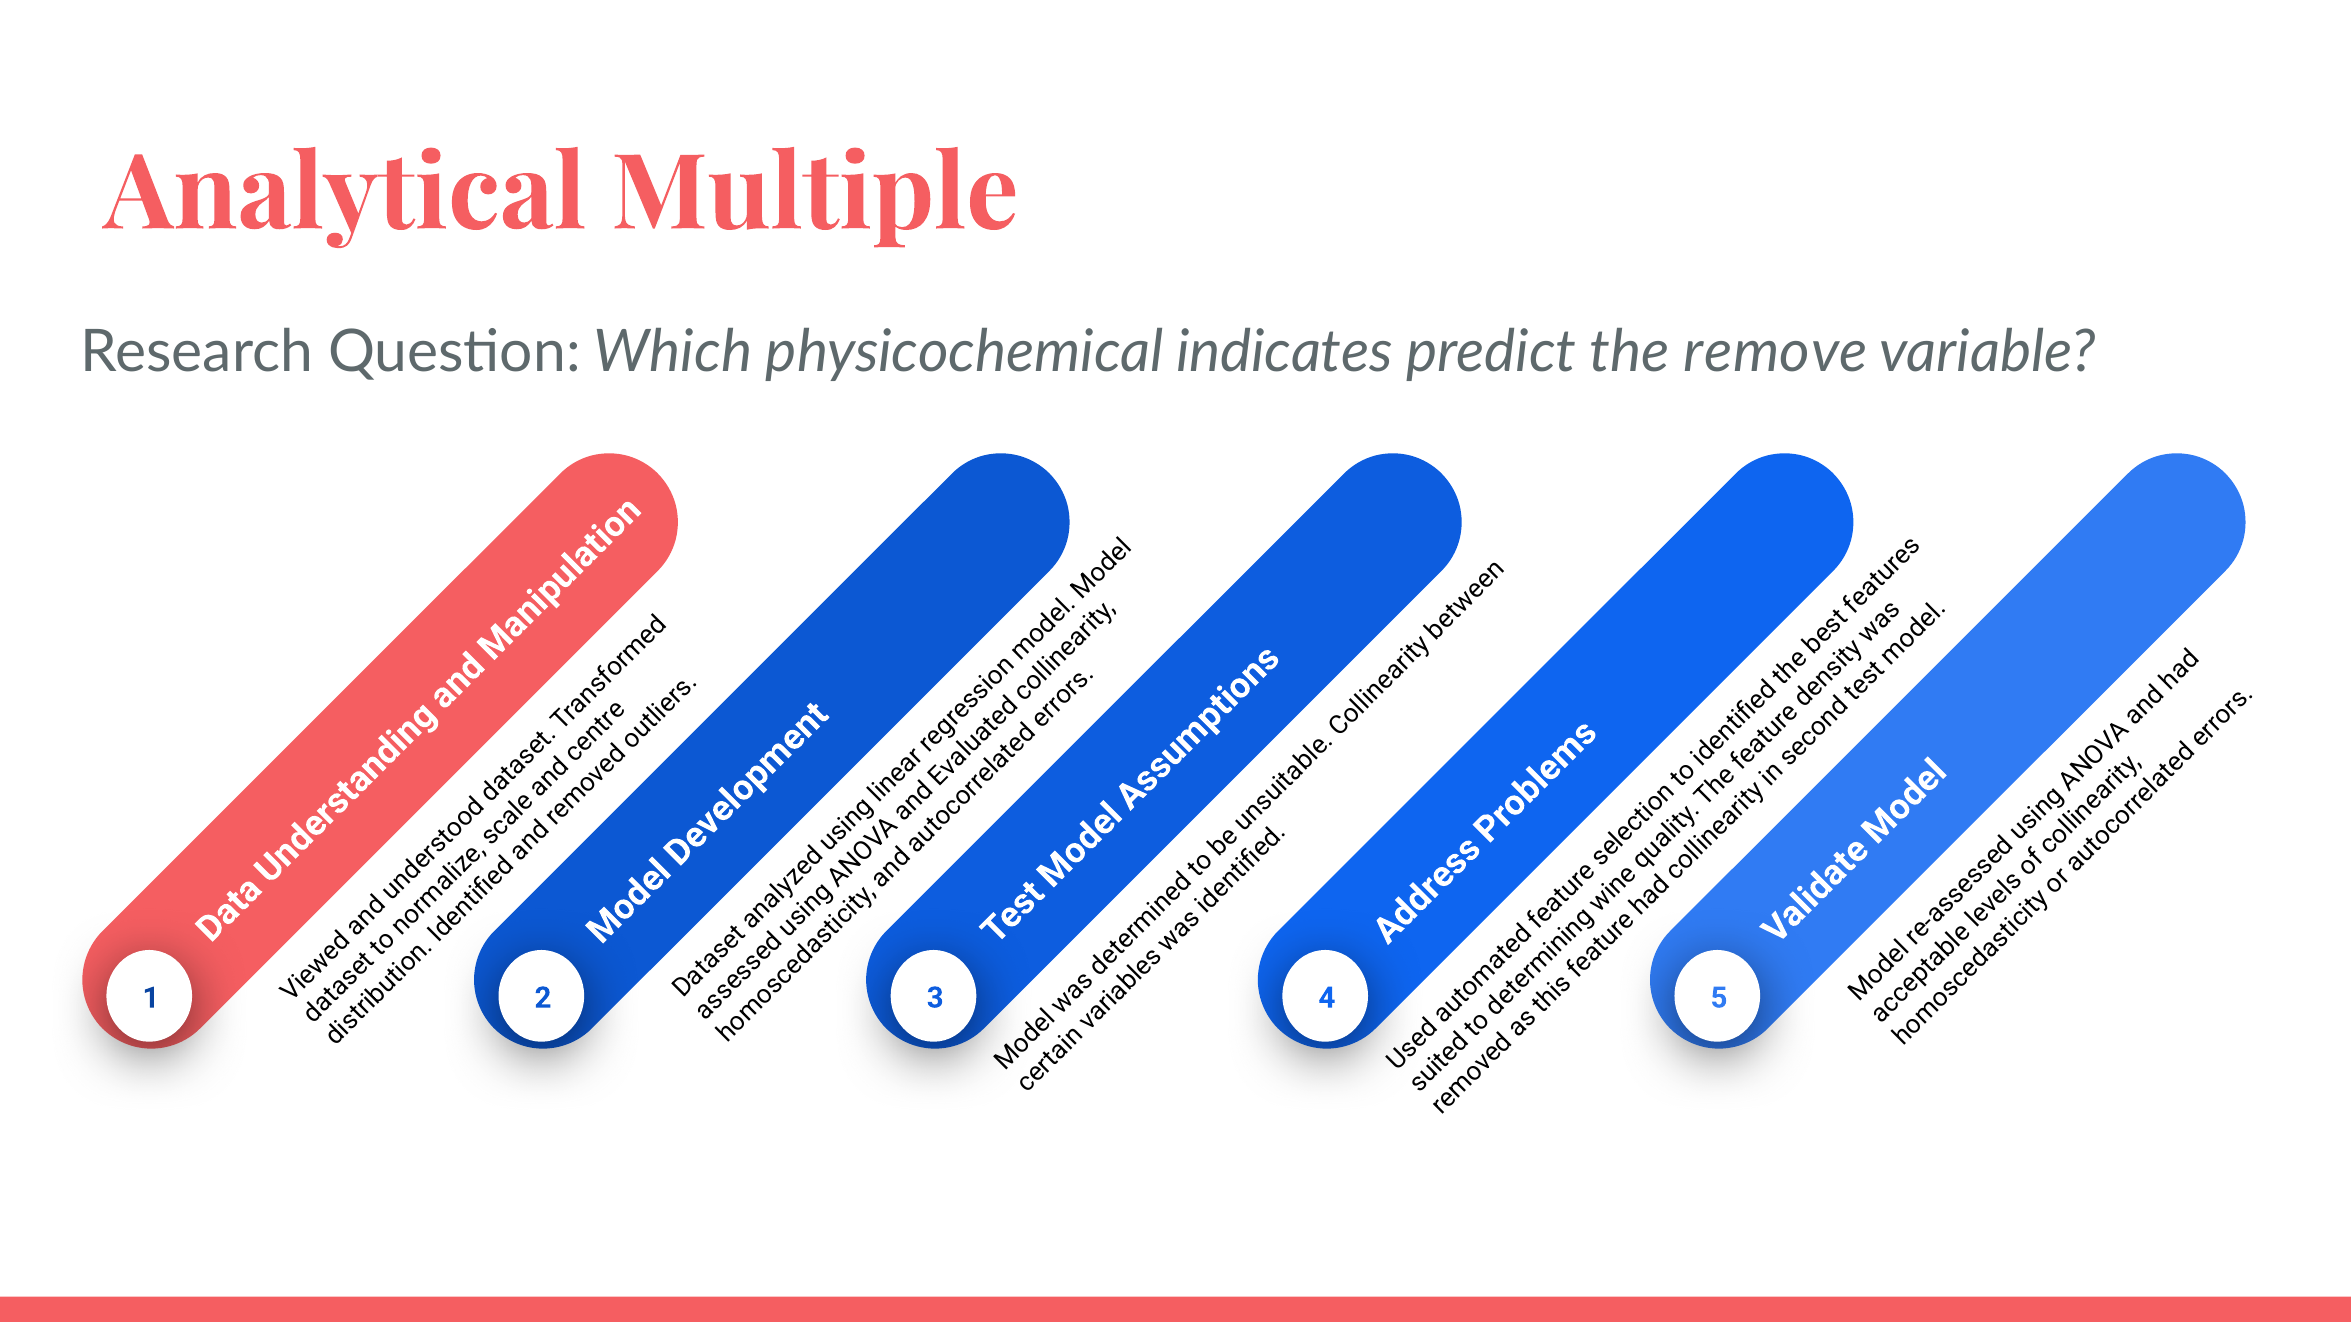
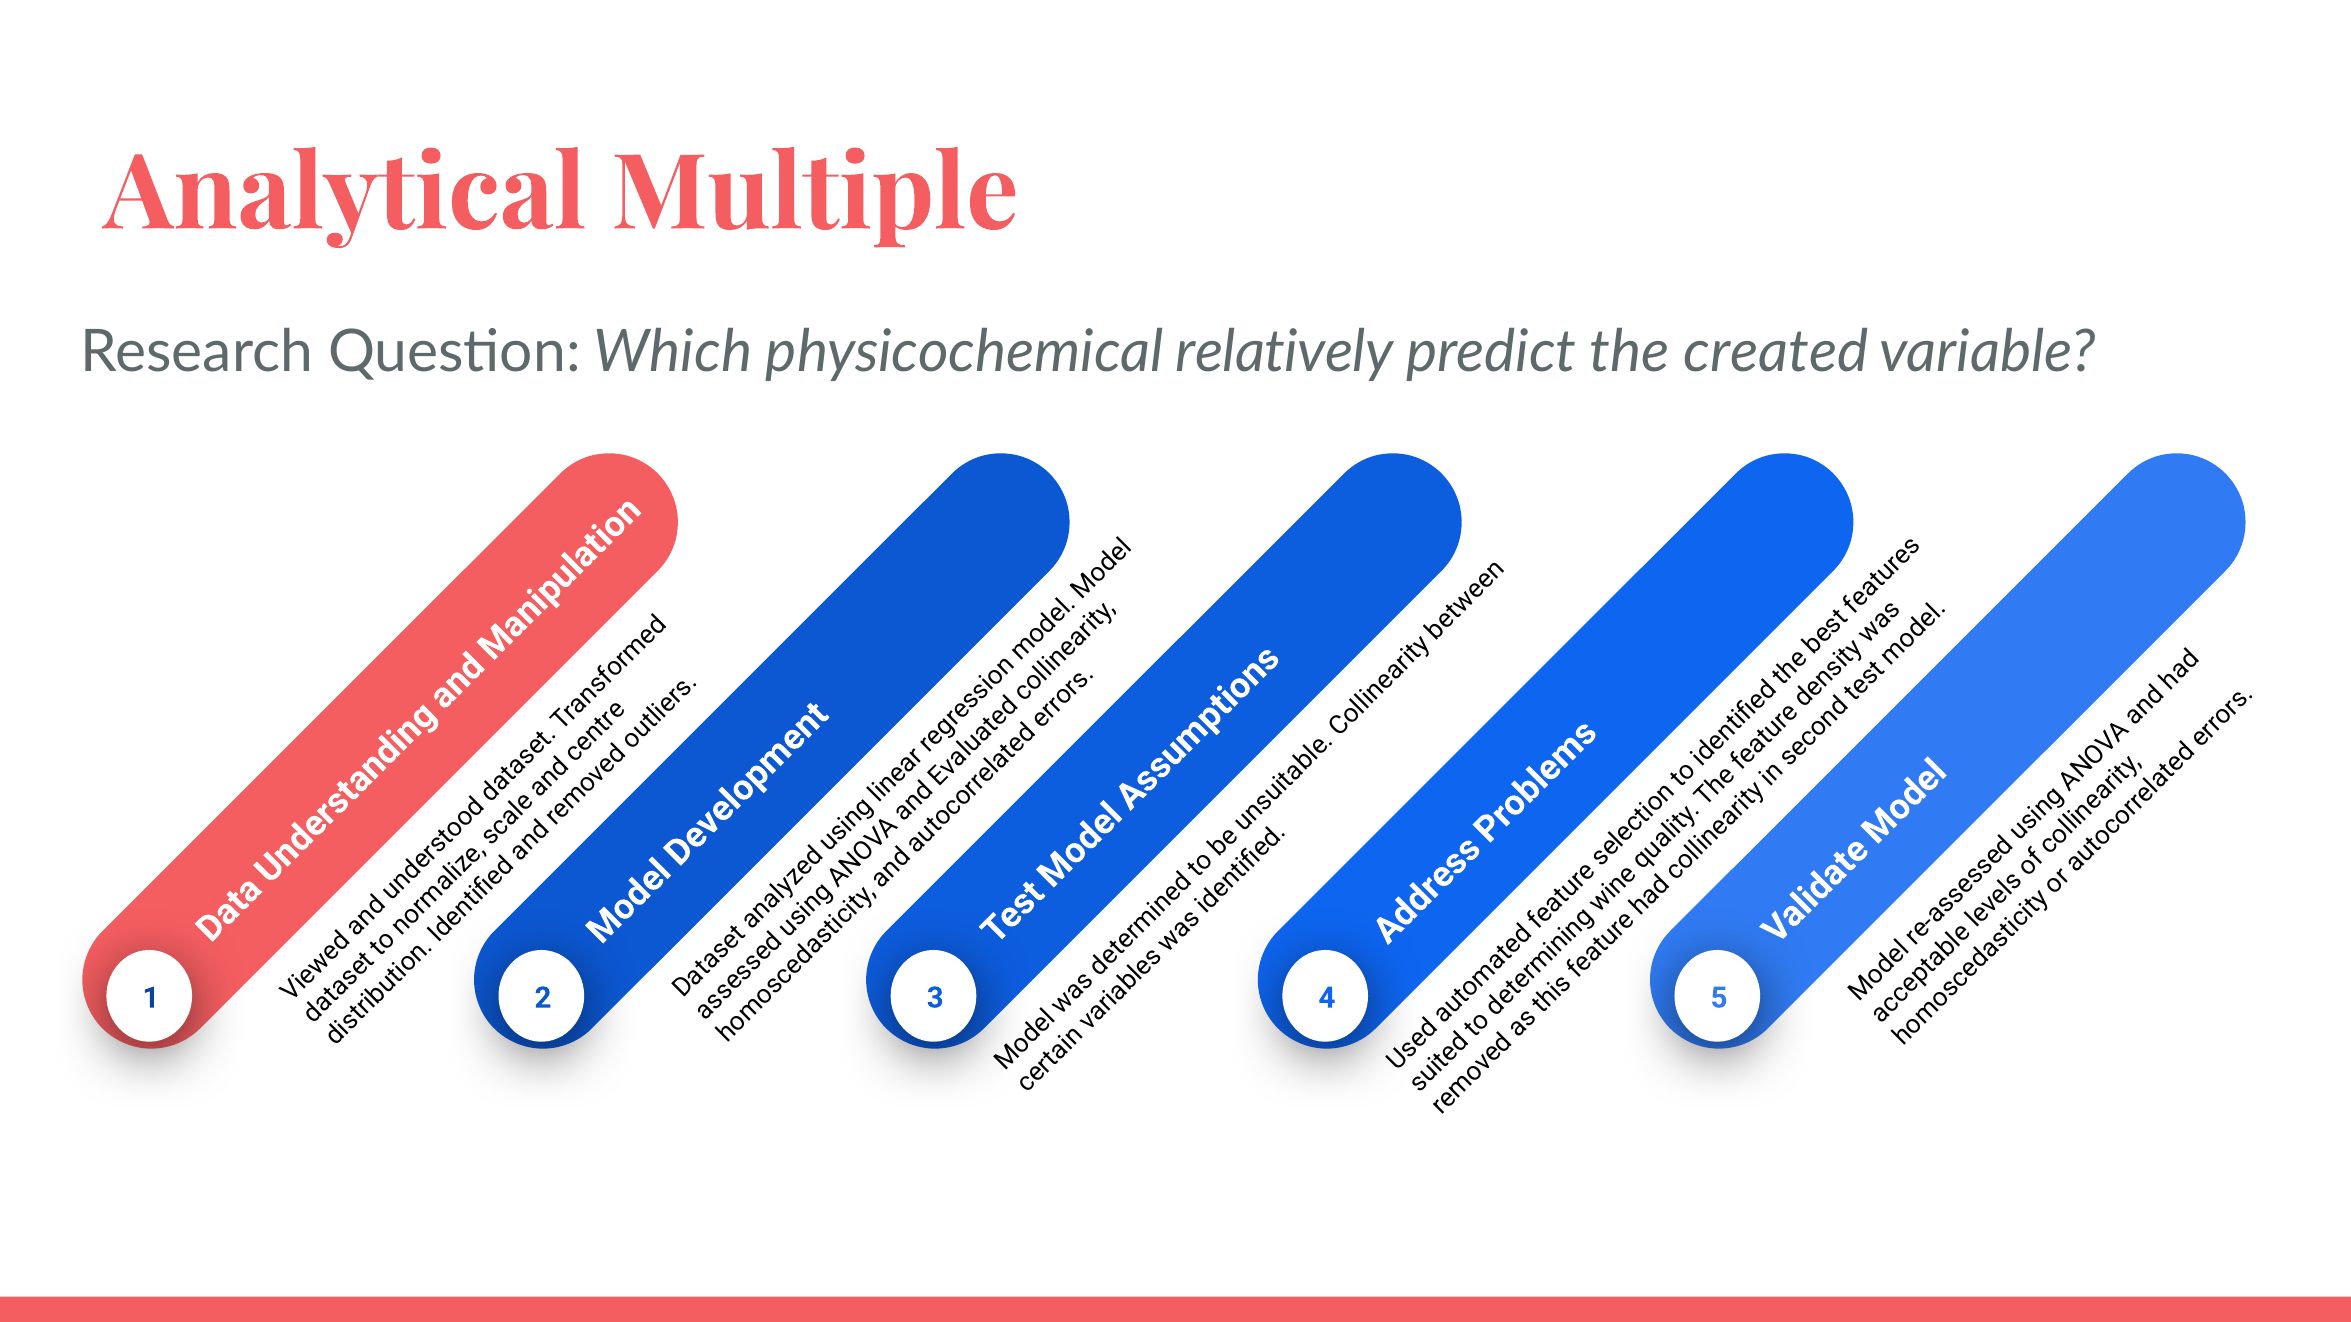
indicates: indicates -> relatively
remove: remove -> created
